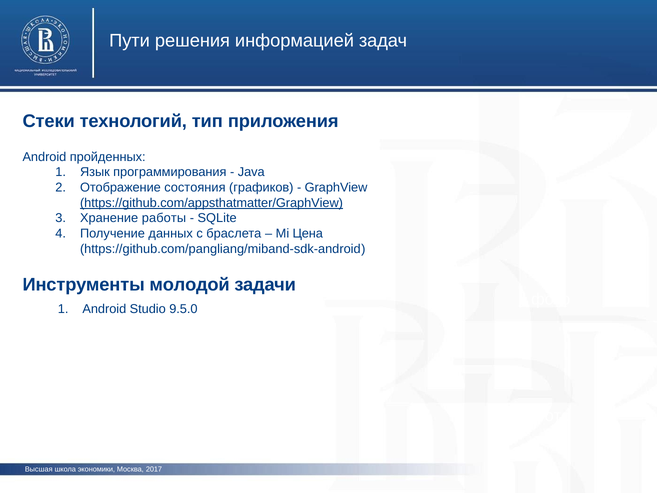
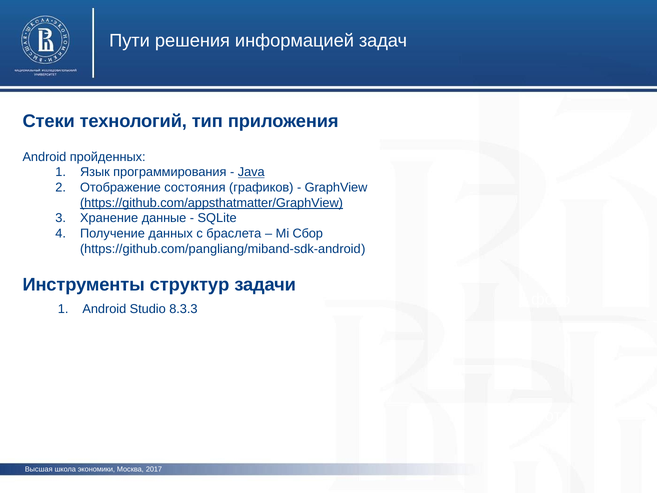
Java underline: none -> present
работы: работы -> данные
Цена: Цена -> Сбор
молодой: молодой -> структур
9.5.0: 9.5.0 -> 8.3.3
